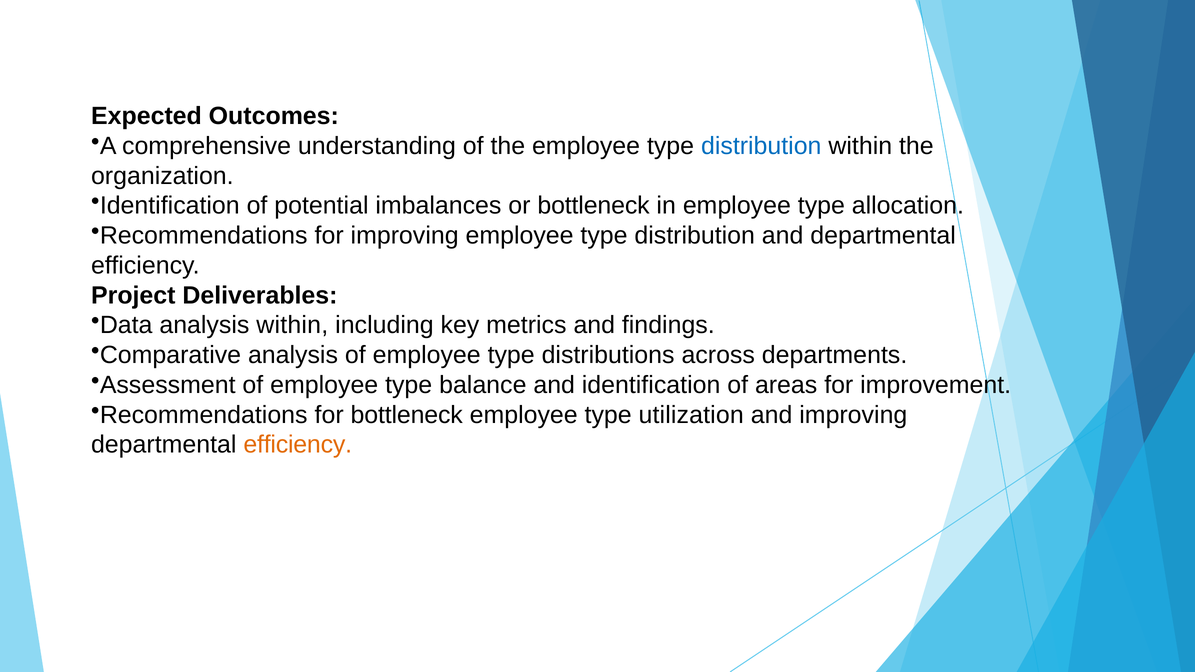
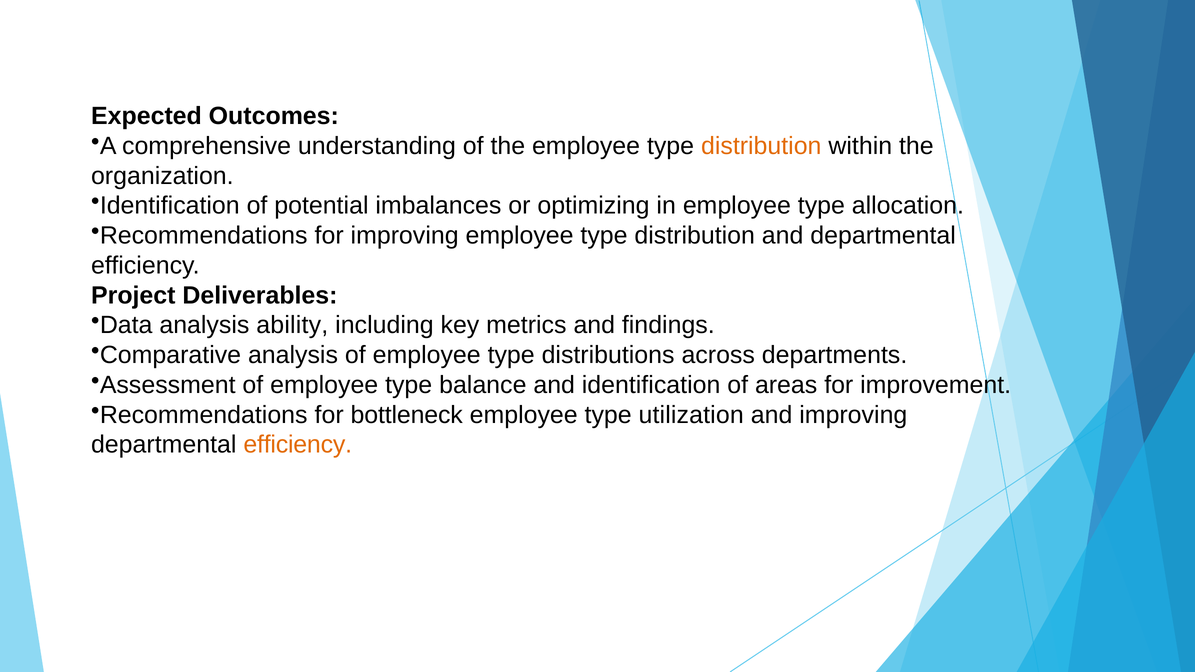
distribution at (761, 146) colour: blue -> orange
or bottleneck: bottleneck -> optimizing
analysis within: within -> ability
